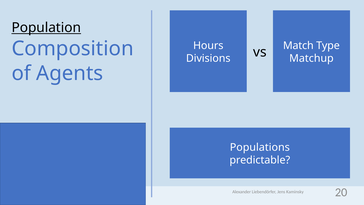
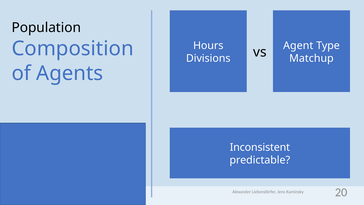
Population underline: present -> none
Match: Match -> Agent
Populations: Populations -> Inconsistent
